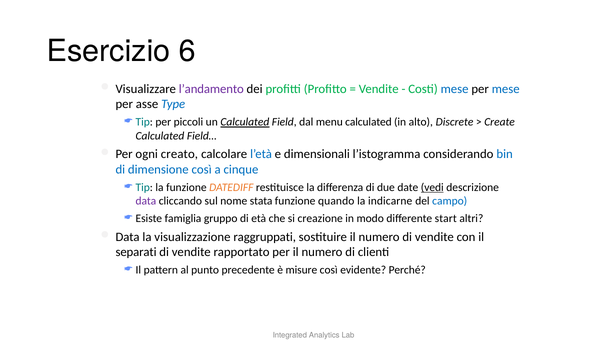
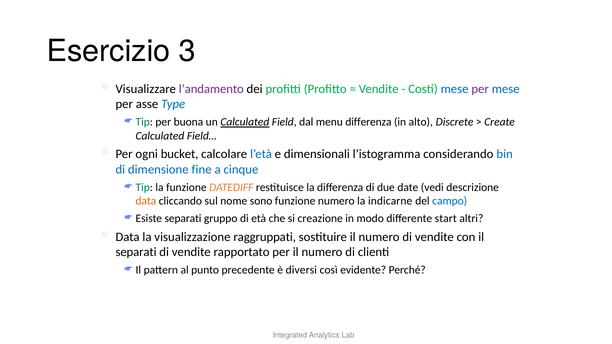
6: 6 -> 3
per at (480, 89) colour: black -> purple
piccoli: piccoli -> buona
menu calculated: calculated -> differenza
creato: creato -> bucket
dimensione così: così -> fine
vedi underline: present -> none
data at (146, 201) colour: purple -> orange
stata: stata -> sono
funzione quando: quando -> numero
Esiste famiglia: famiglia -> separati
misure: misure -> diversi
